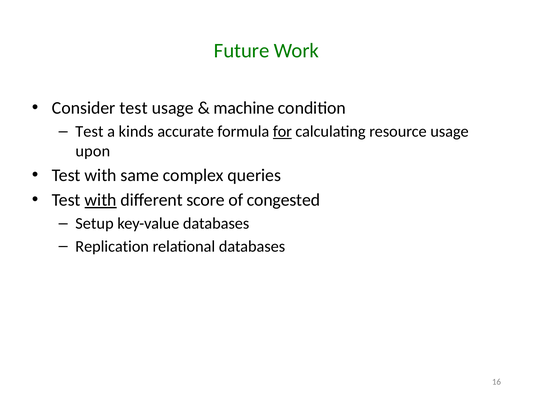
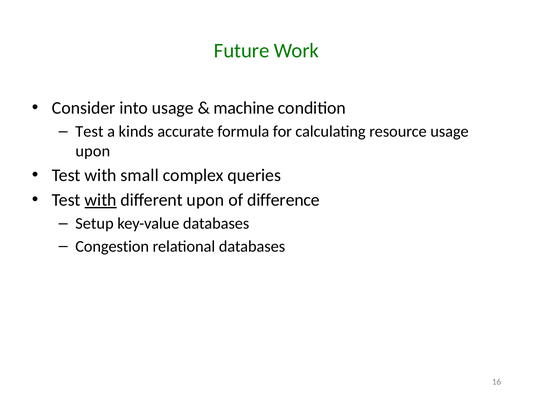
Consider test: test -> into
for underline: present -> none
same: same -> small
different score: score -> upon
congested: congested -> difference
Replication: Replication -> Congestion
